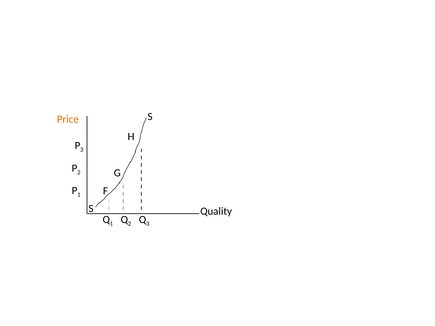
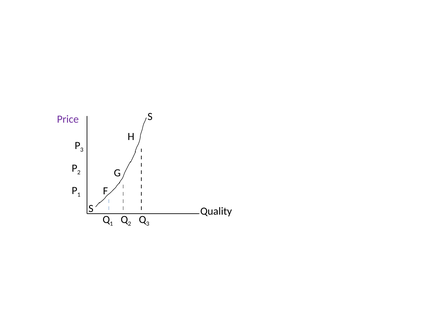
Price colour: orange -> purple
